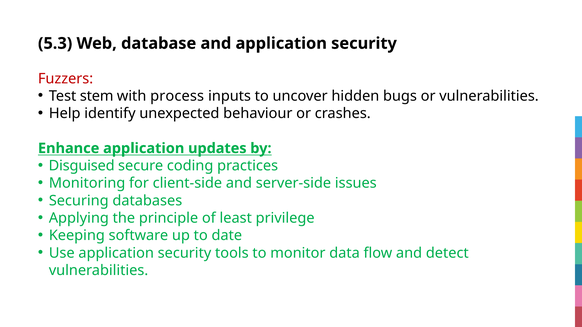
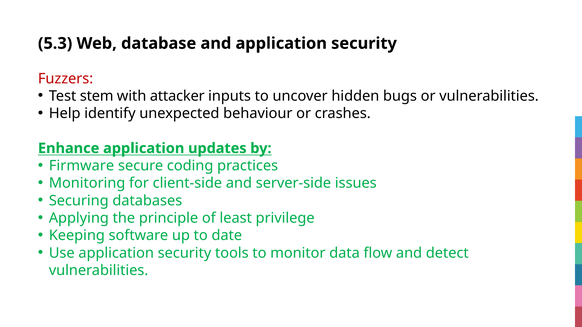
process: process -> attacker
Disguised: Disguised -> Firmware
